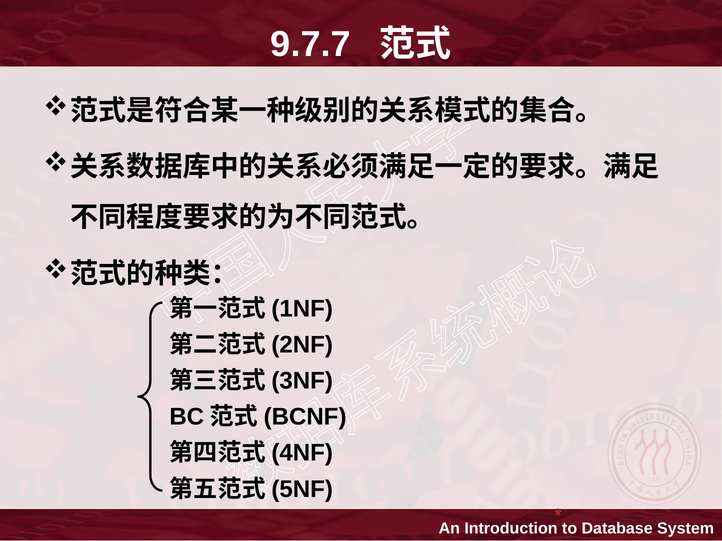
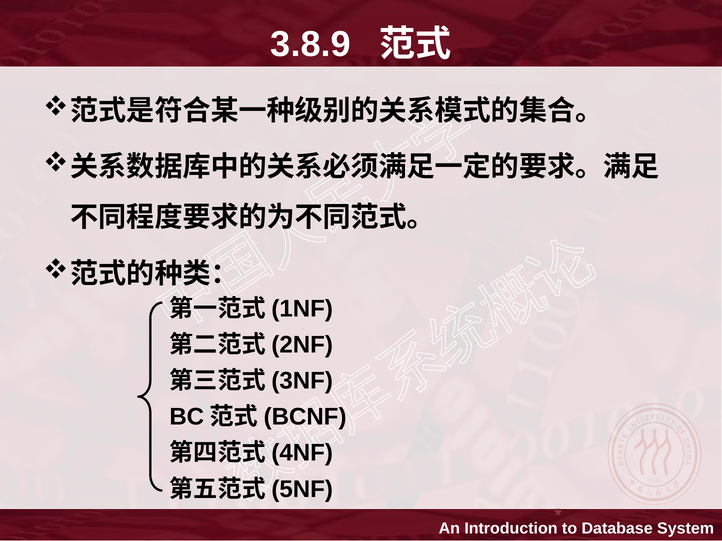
9.7.7: 9.7.7 -> 3.8.9
